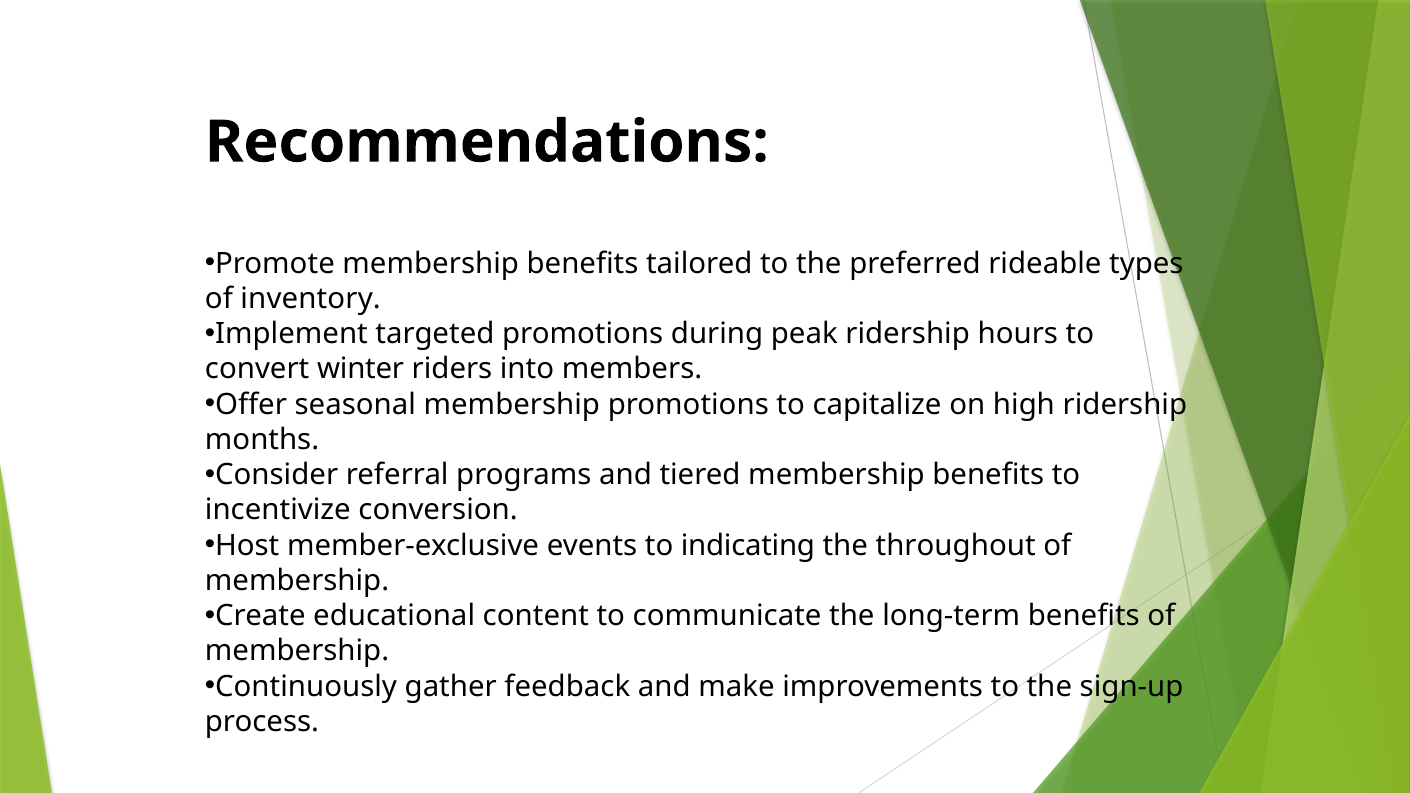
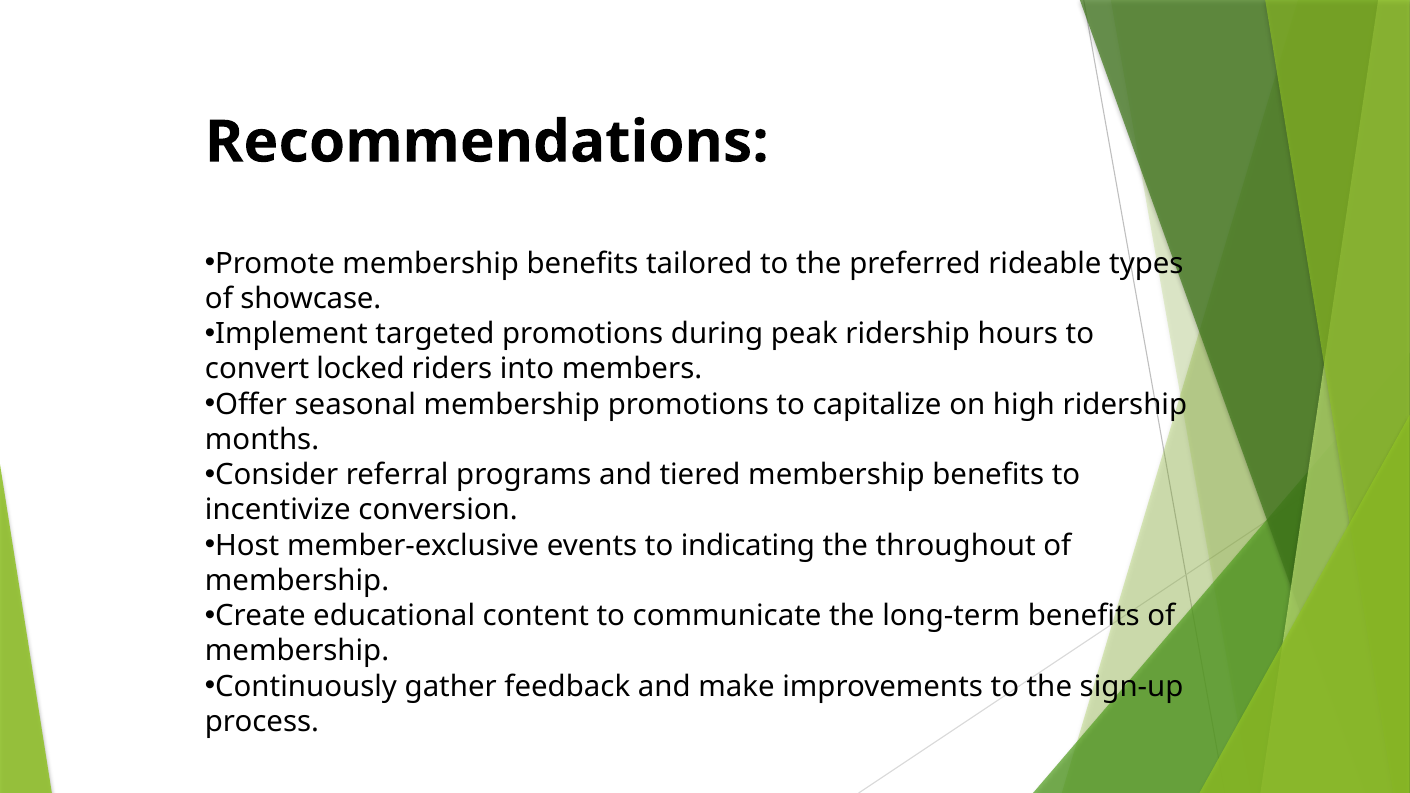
inventory: inventory -> showcase
winter: winter -> locked
